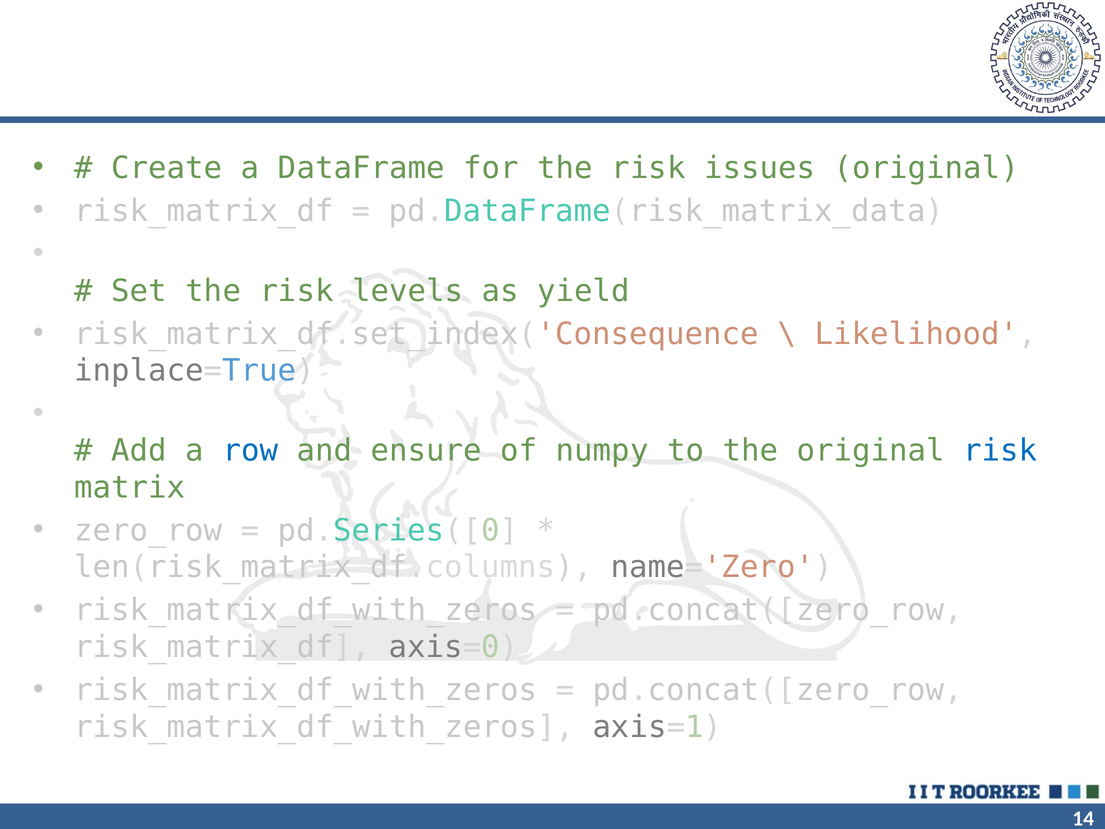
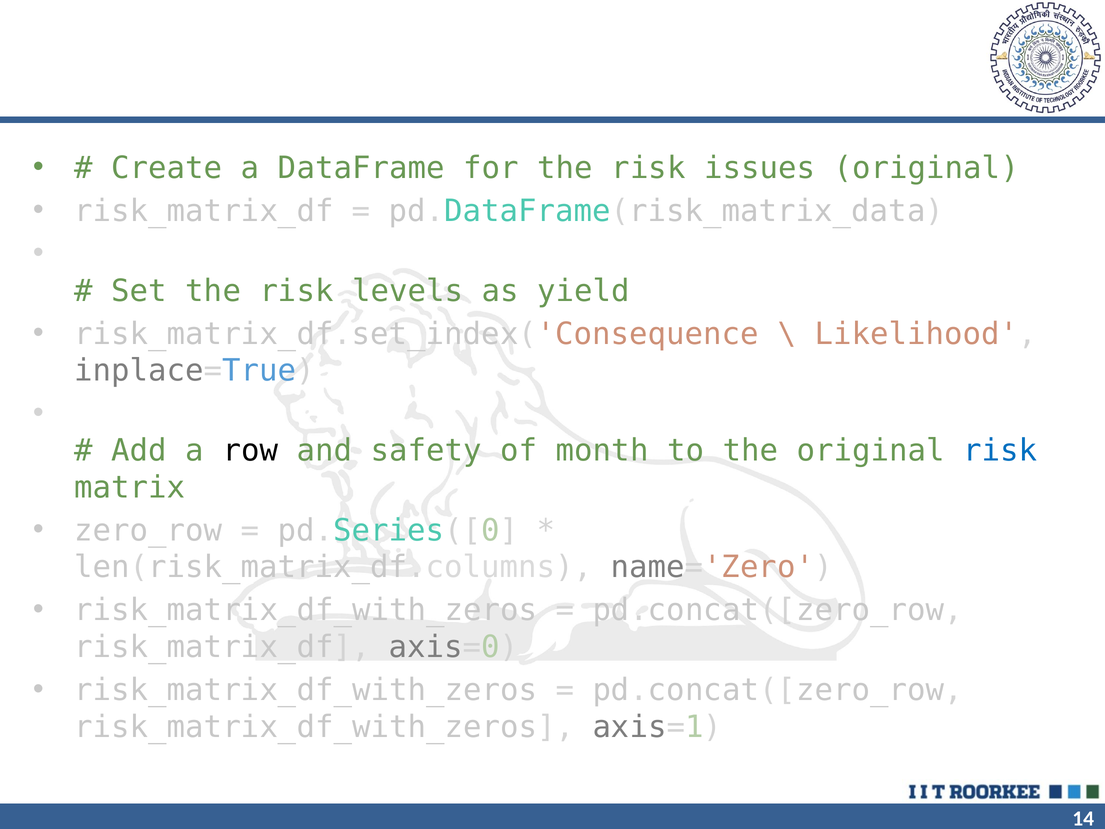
row colour: blue -> black
ensure: ensure -> safety
numpy: numpy -> month
